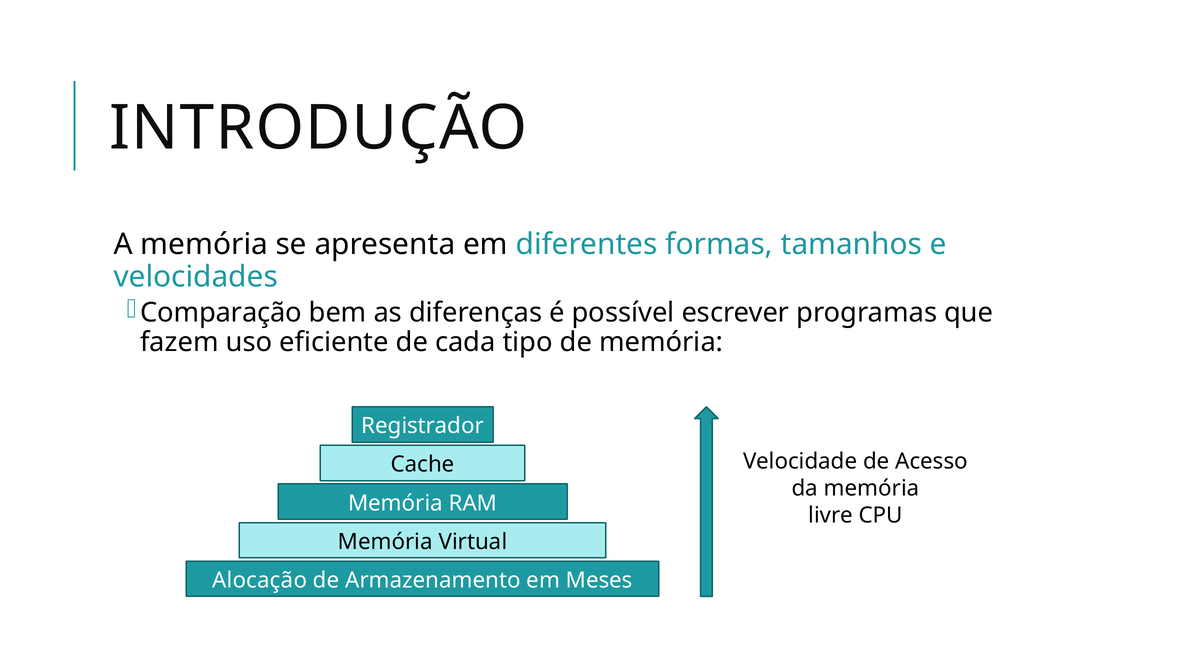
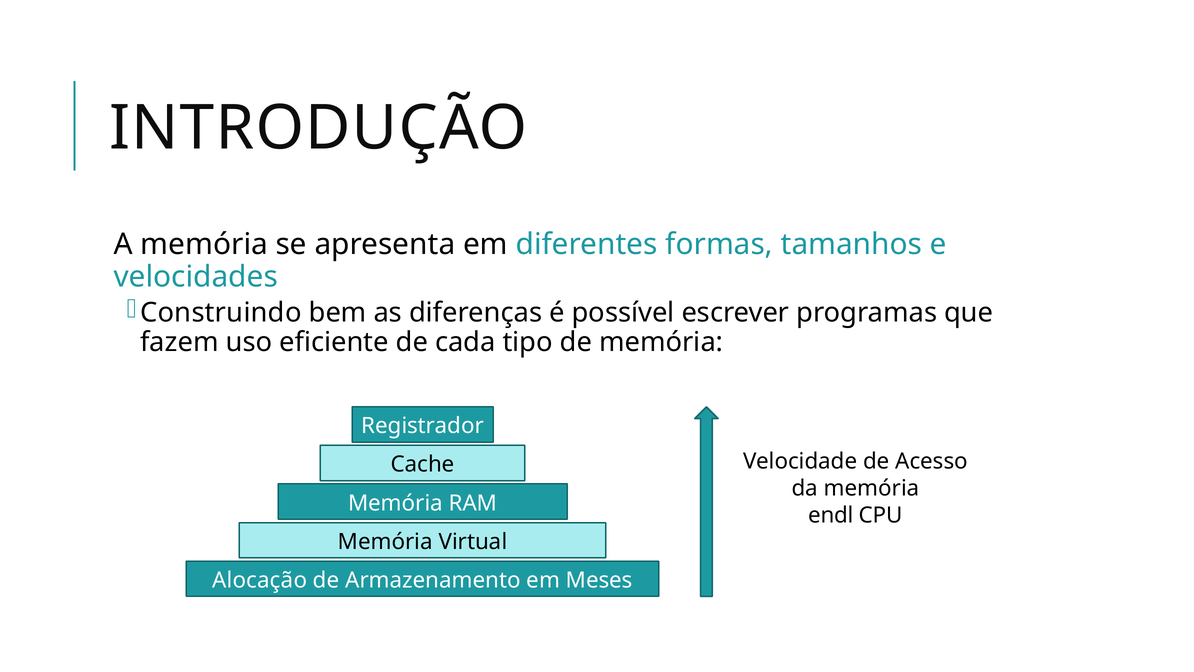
Comparação: Comparação -> Construindo
livre: livre -> endl
